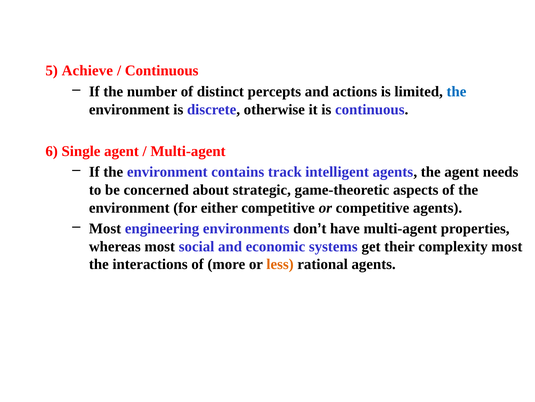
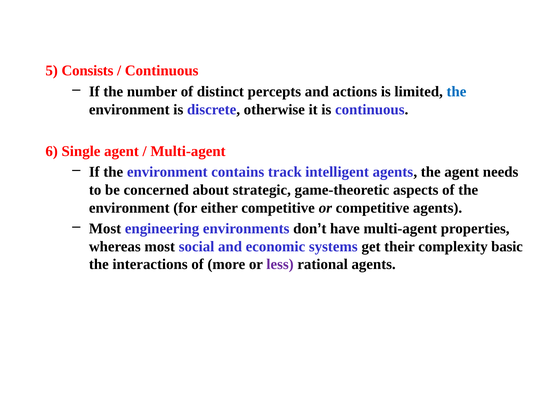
Achieve: Achieve -> Consists
complexity most: most -> basic
less colour: orange -> purple
